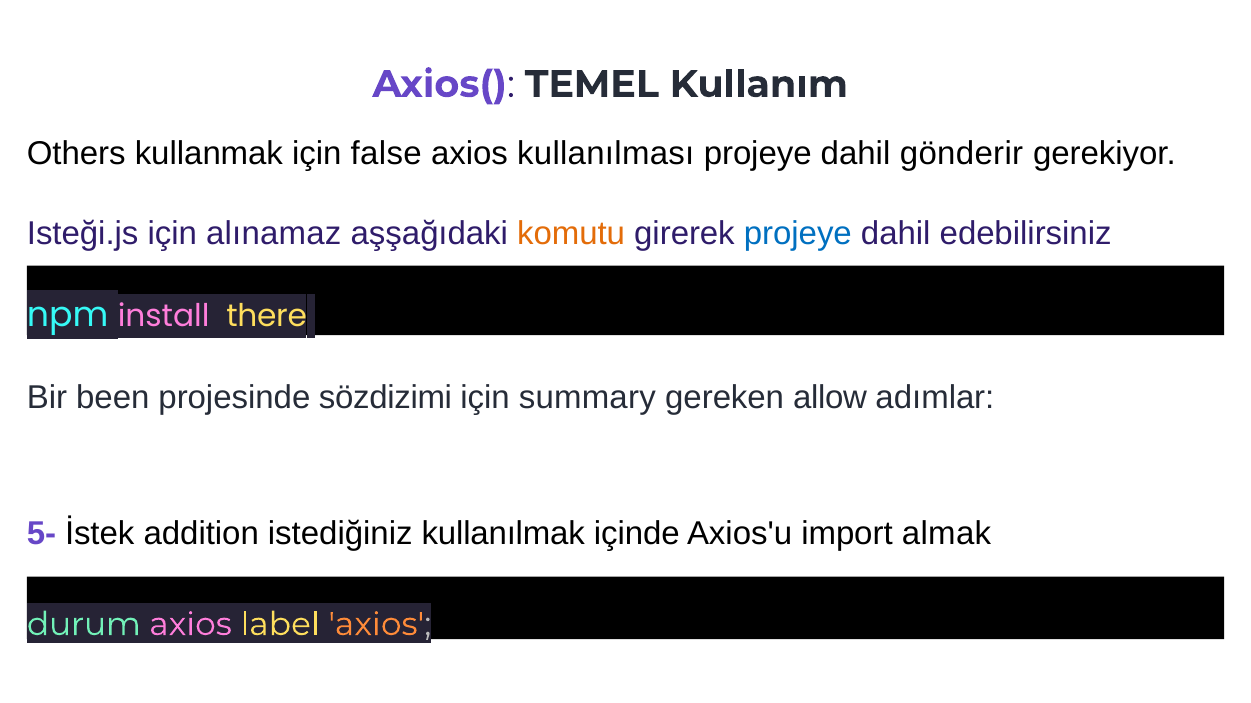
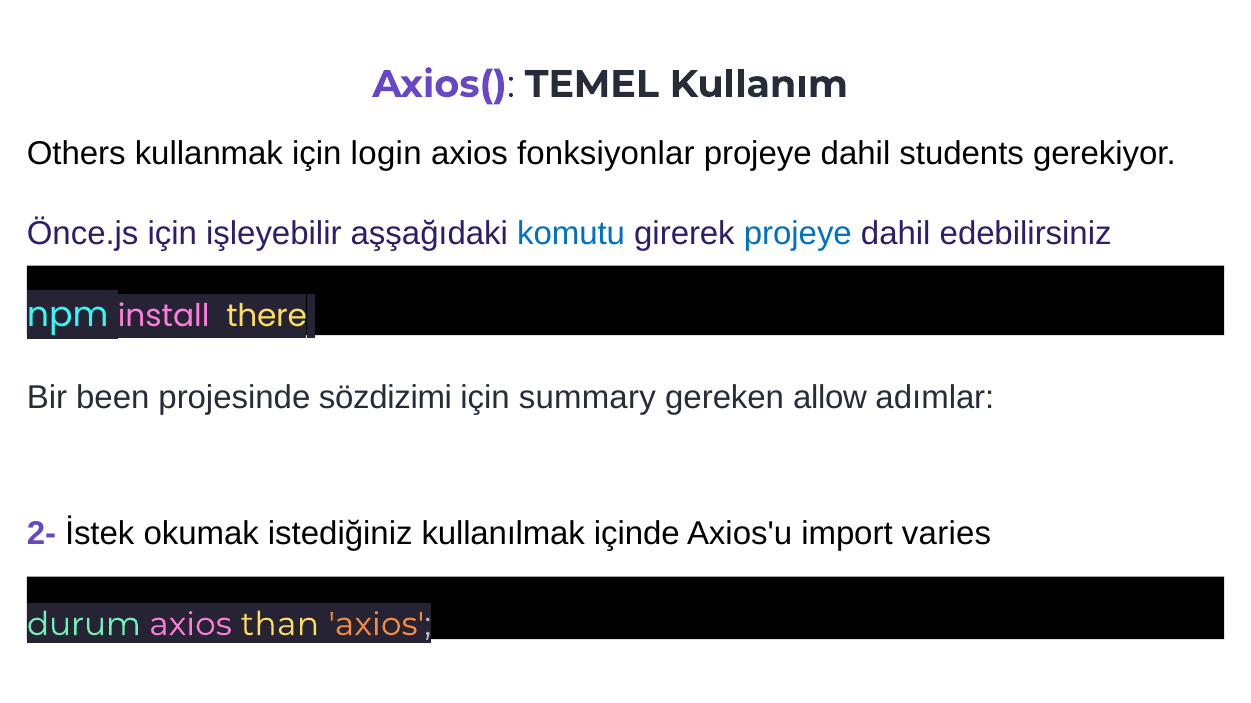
false: false -> login
kullanılması: kullanılması -> fonksiyonlar
gönderir: gönderir -> students
Isteği.js: Isteği.js -> Önce.js
alınamaz: alınamaz -> işleyebilir
komutu colour: orange -> blue
5-: 5- -> 2-
addition: addition -> okumak
almak: almak -> varies
label: label -> than
